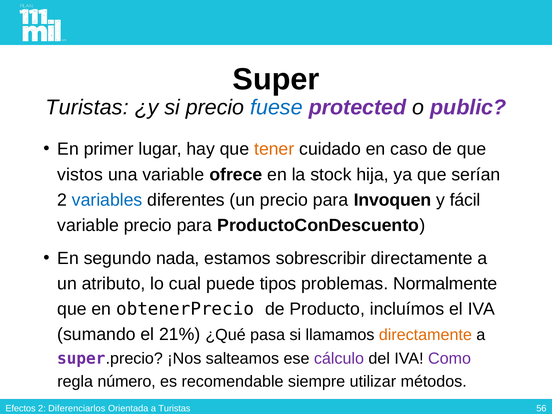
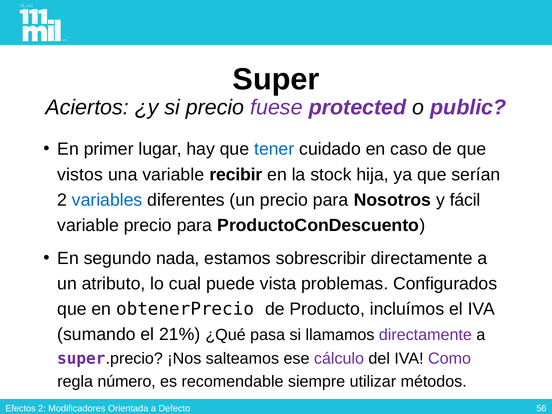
Turistas at (87, 108): Turistas -> Aciertos
fuese colour: blue -> purple
tener colour: orange -> blue
ofrece: ofrece -> recibir
Invoquen: Invoquen -> Nosotros
tipos: tipos -> vista
Normalmente: Normalmente -> Configurados
directamente at (425, 335) colour: orange -> purple
Diferenciarlos: Diferenciarlos -> Modificadores
a Turistas: Turistas -> Defecto
